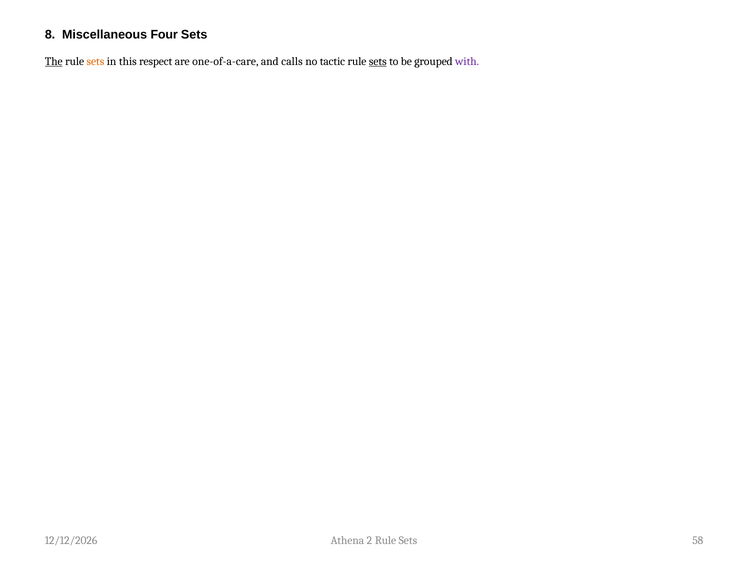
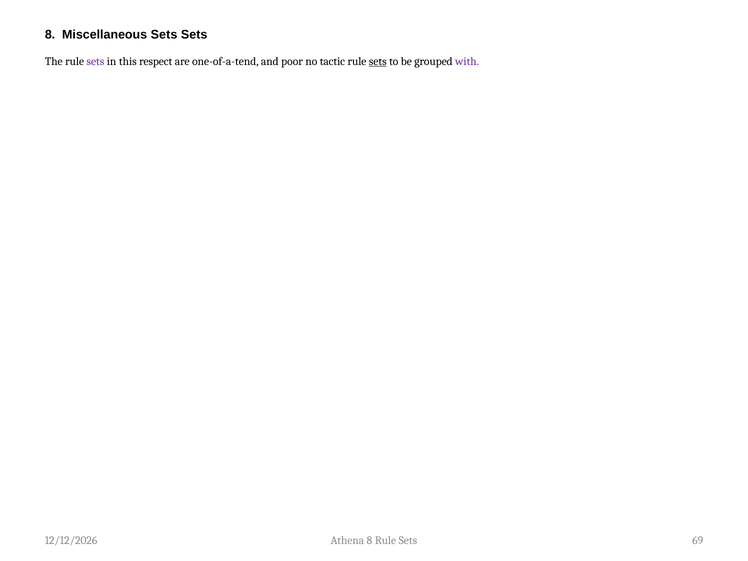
Miscellaneous Four: Four -> Sets
The underline: present -> none
sets at (95, 61) colour: orange -> purple
one-of-a-care: one-of-a-care -> one-of-a-tend
calls: calls -> poor
Athena 2: 2 -> 8
58: 58 -> 69
